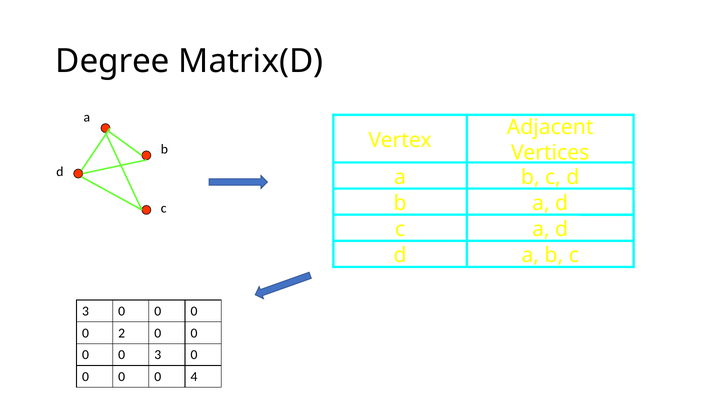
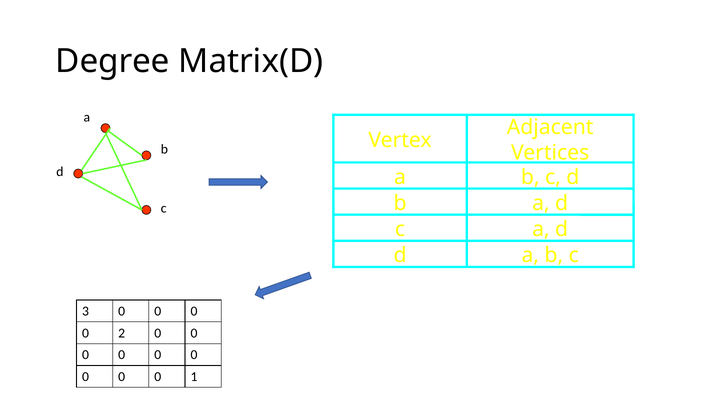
3 at (158, 355): 3 -> 0
4: 4 -> 1
